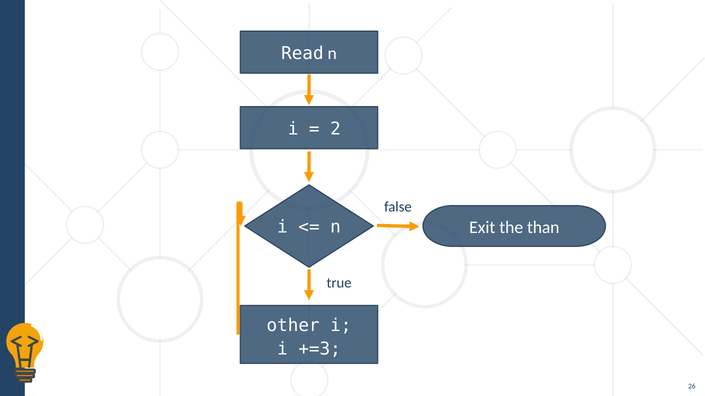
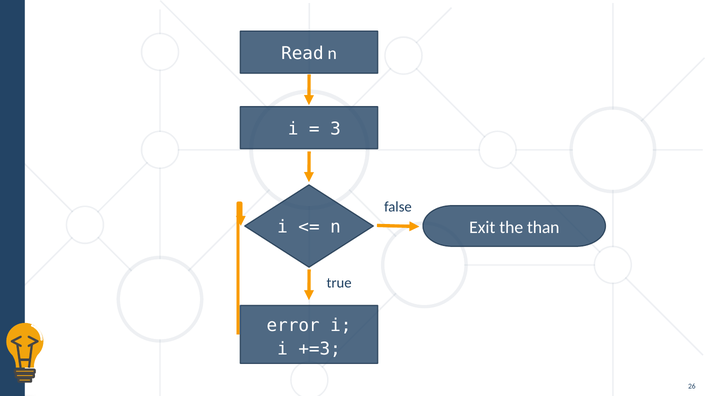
2: 2 -> 3
other: other -> error
